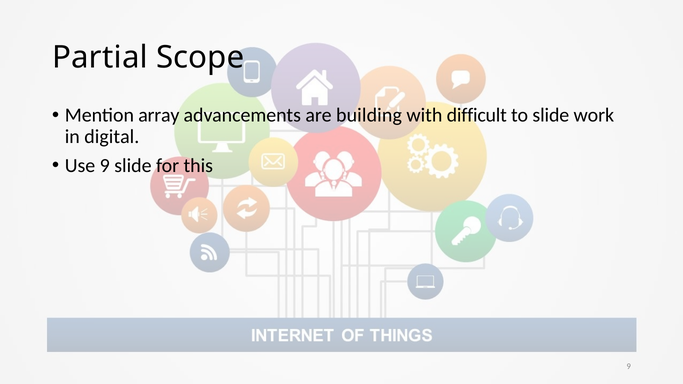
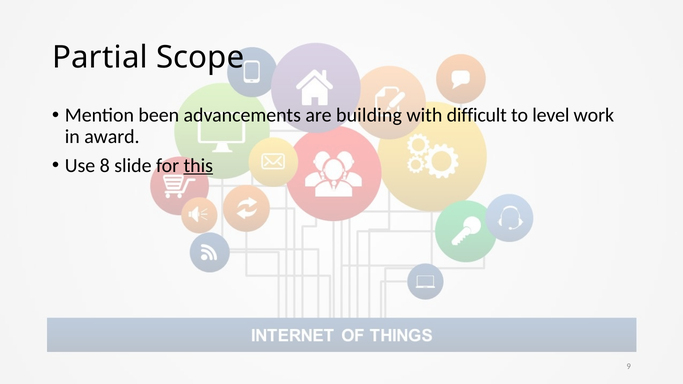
array: array -> been
to slide: slide -> level
digital: digital -> award
Use 9: 9 -> 8
this underline: none -> present
